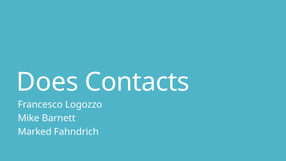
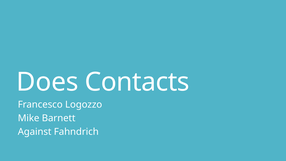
Marked: Marked -> Against
